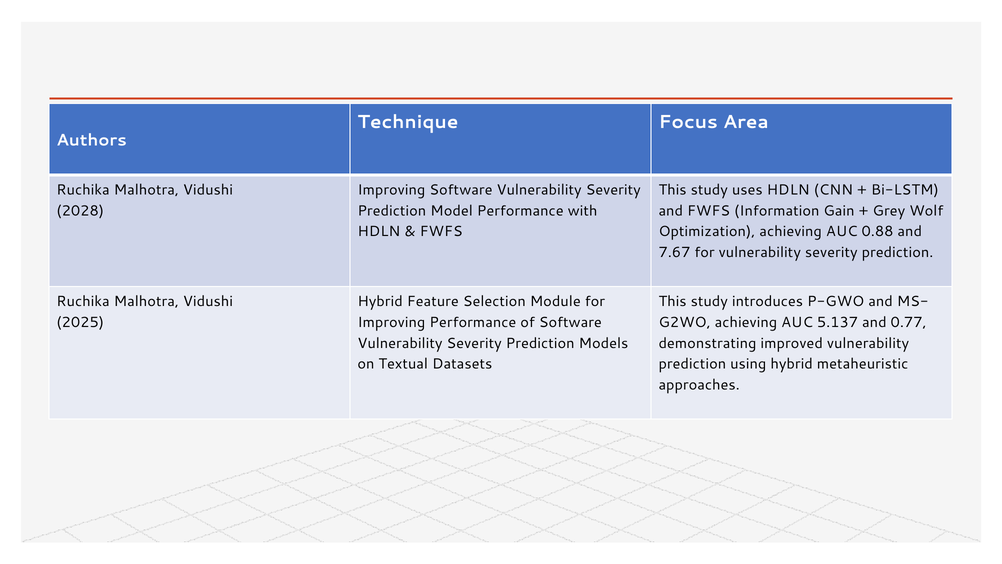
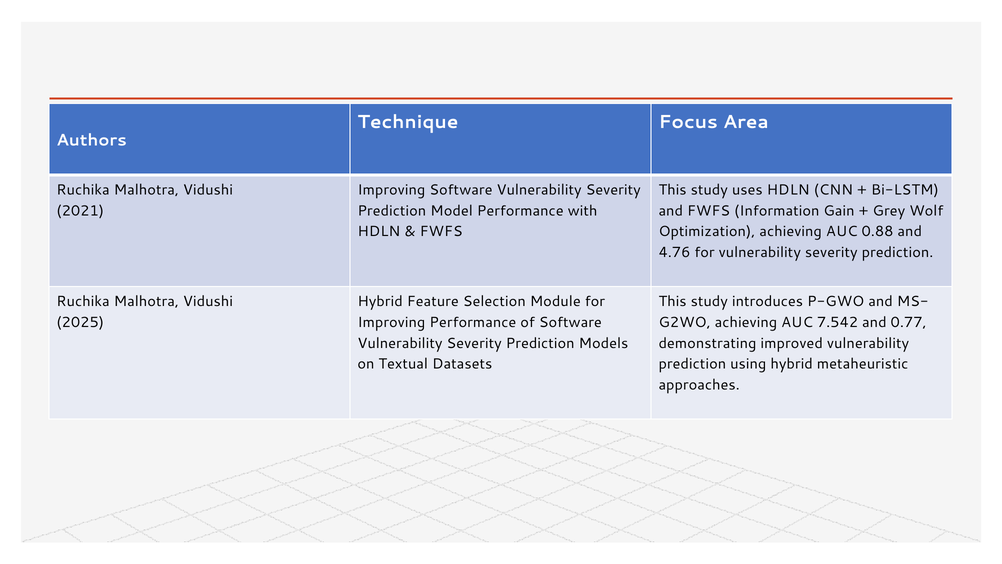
2028: 2028 -> 2021
7.67: 7.67 -> 4.76
5.137: 5.137 -> 7.542
